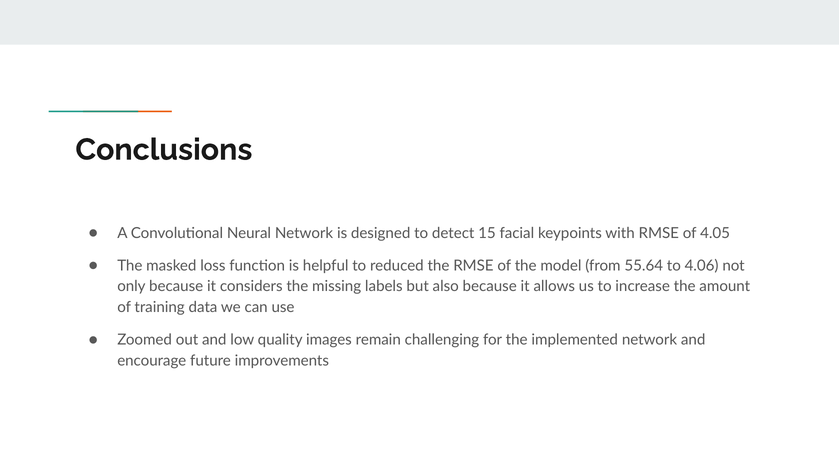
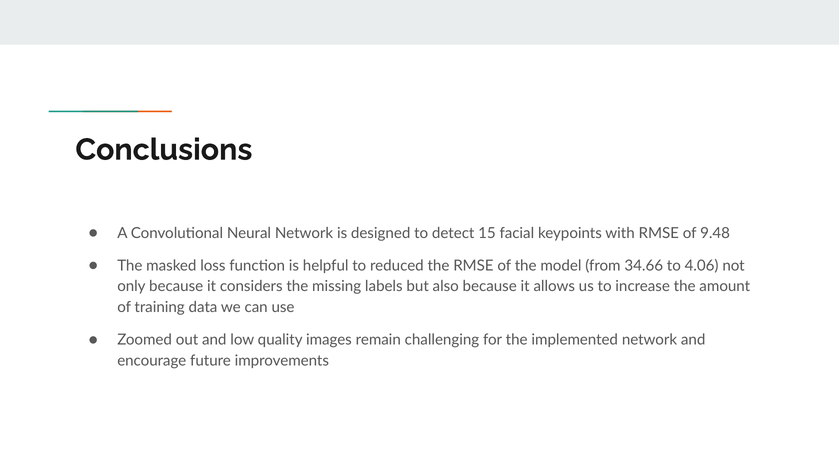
4.05: 4.05 -> 9.48
55.64: 55.64 -> 34.66
